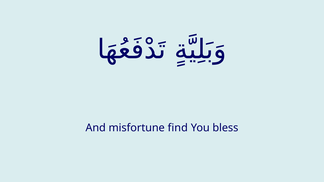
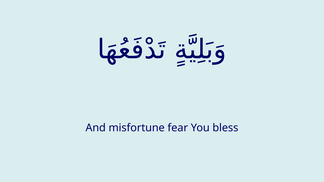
find: find -> fear
